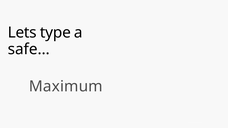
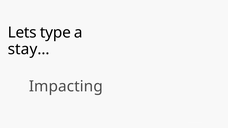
safe…: safe… -> stay…
Maximum: Maximum -> Impacting
